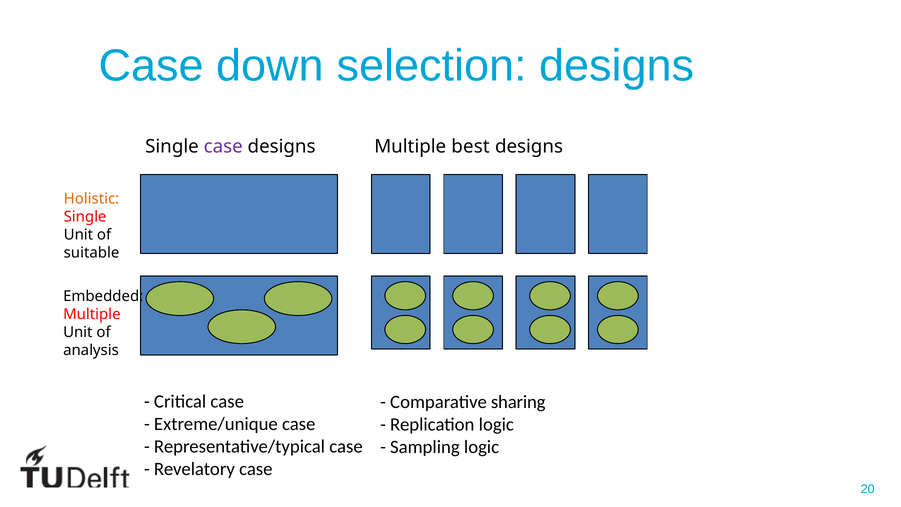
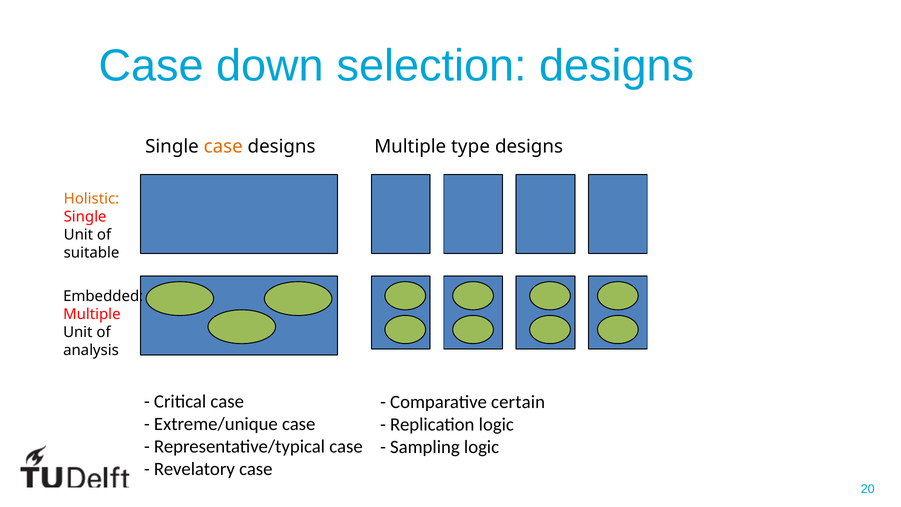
case at (223, 147) colour: purple -> orange
best: best -> type
sharing: sharing -> certain
